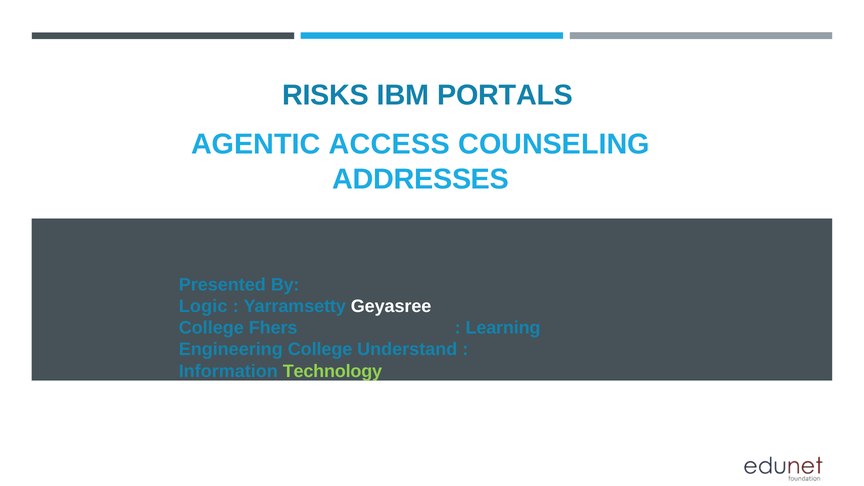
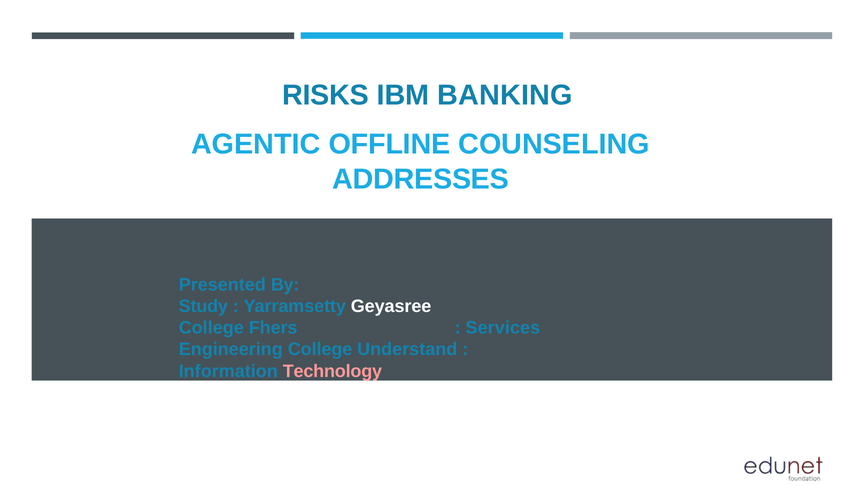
PORTALS: PORTALS -> BANKING
ACCESS: ACCESS -> OFFLINE
Logic: Logic -> Study
Learning: Learning -> Services
Technology colour: light green -> pink
